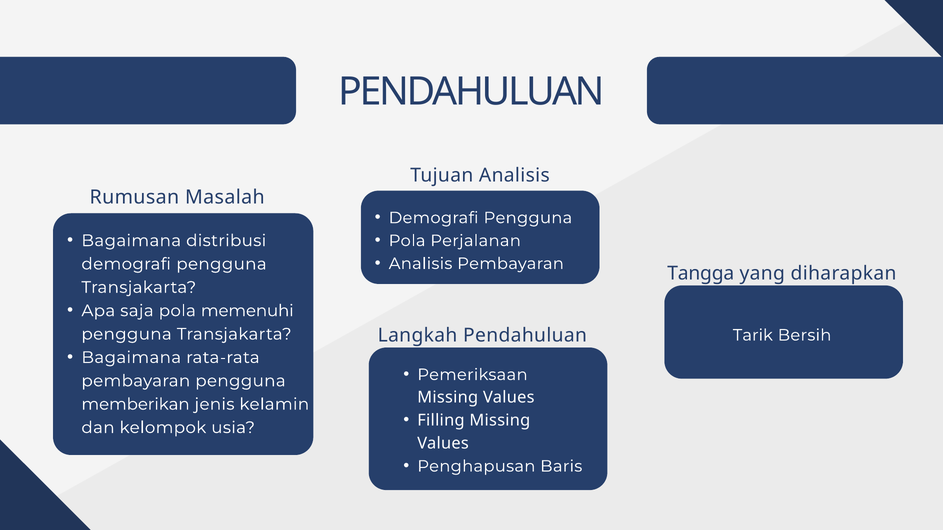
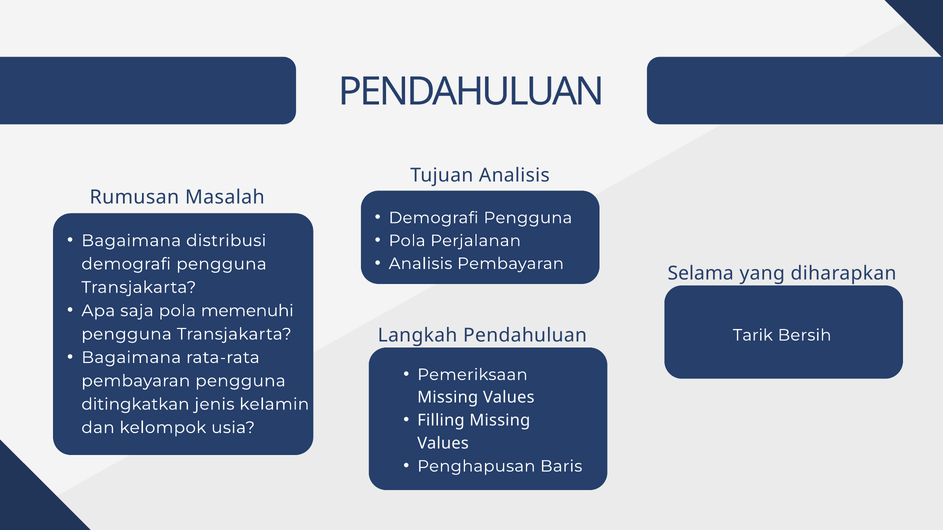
Tangga: Tangga -> Selama
memberikan: memberikan -> ditingkatkan
